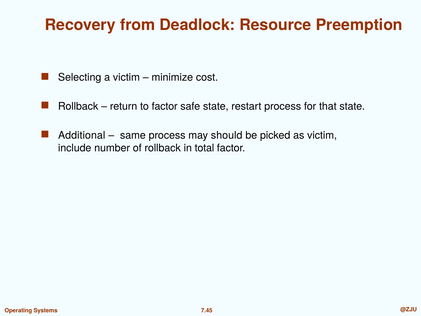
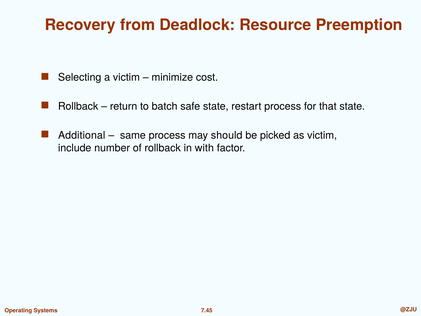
to factor: factor -> batch
total: total -> with
